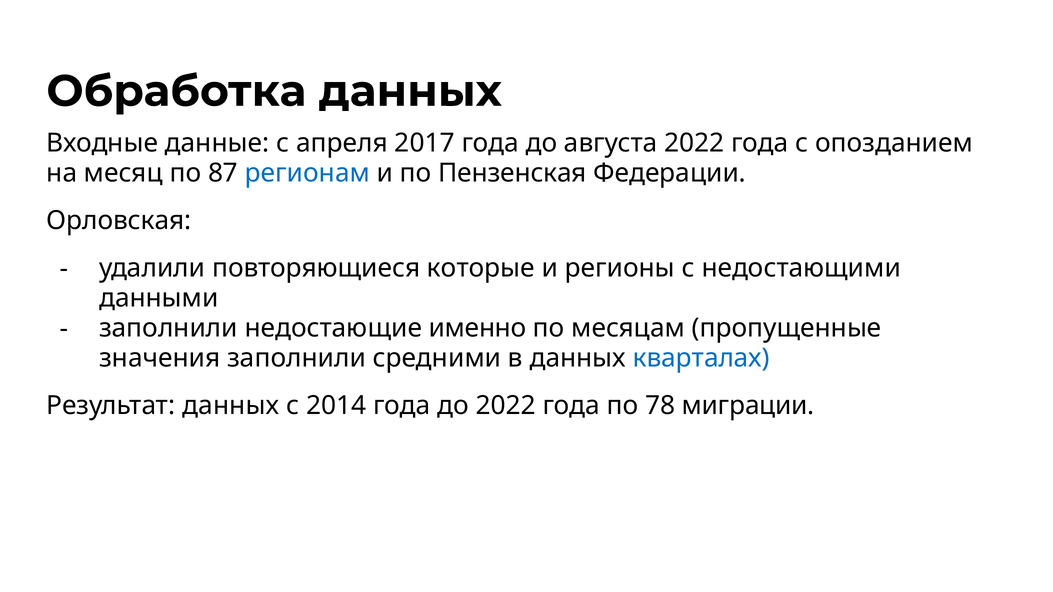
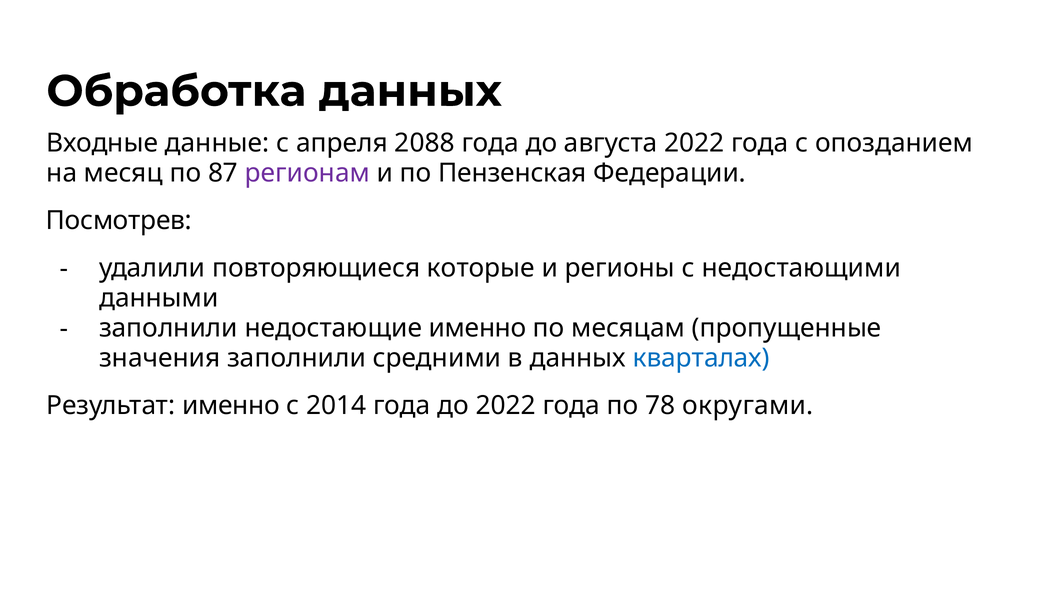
2017: 2017 -> 2088
регионам colour: blue -> purple
Орловская: Орловская -> Посмотрев
Результат данных: данных -> именно
миграции: миграции -> округами
